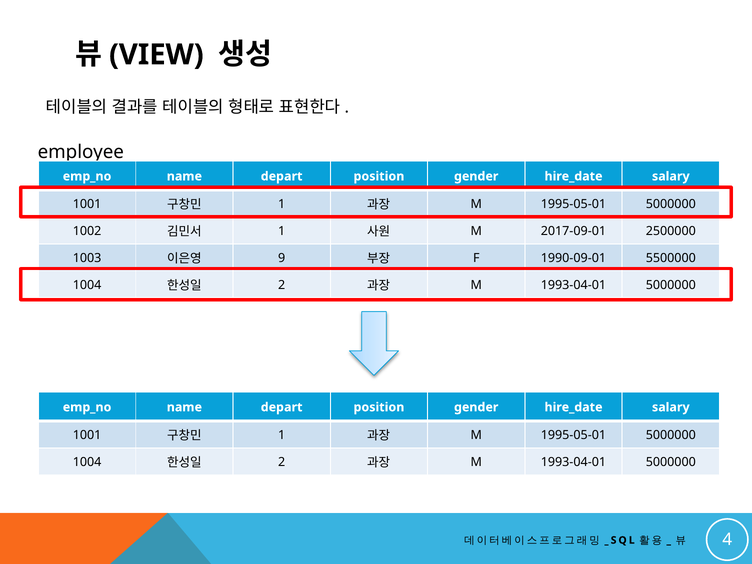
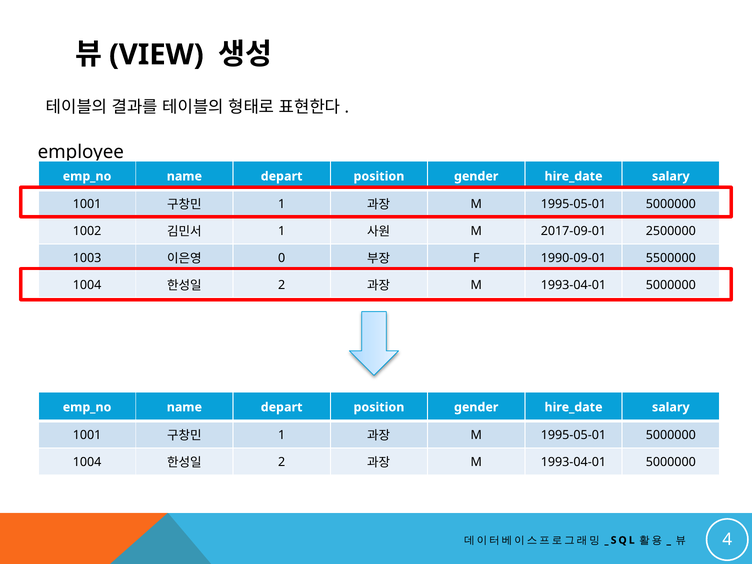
9: 9 -> 0
